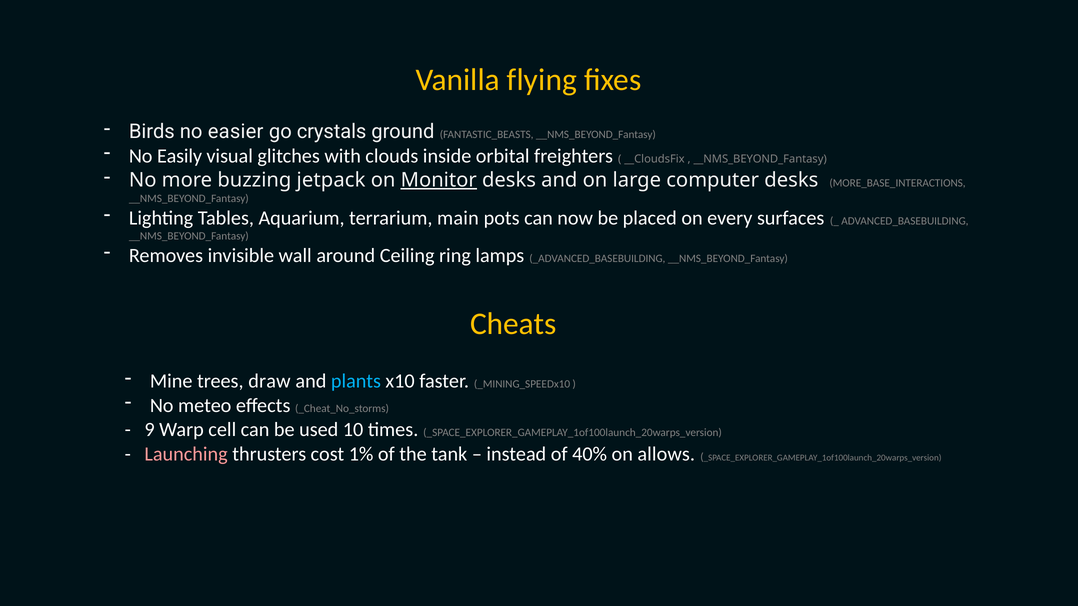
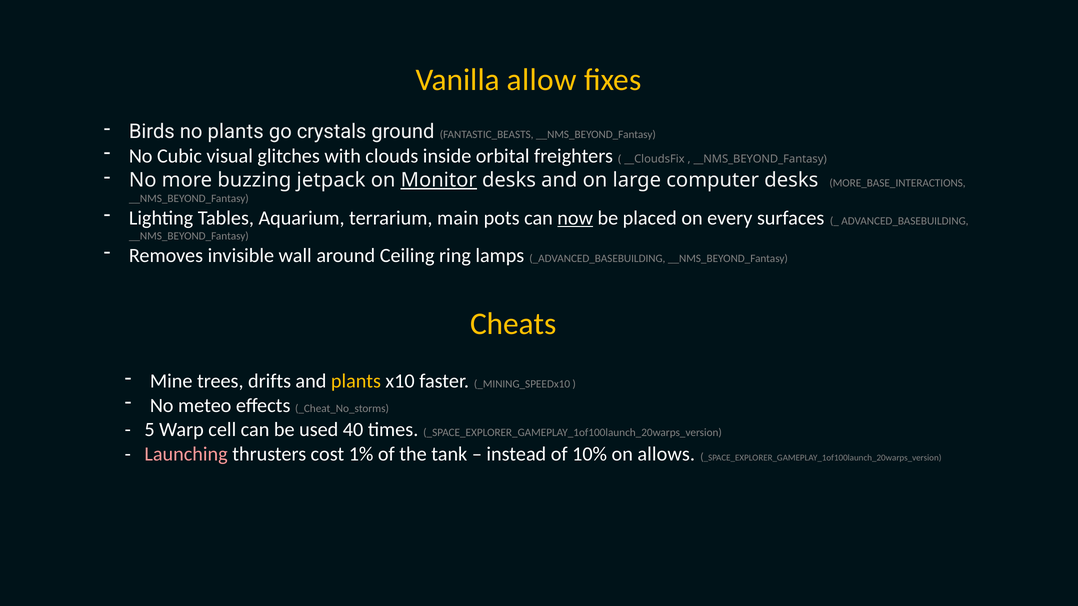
flying: flying -> allow
no easier: easier -> plants
Easily: Easily -> Cubic
now underline: none -> present
draw: draw -> drifts
plants at (356, 381) colour: light blue -> yellow
9: 9 -> 5
10: 10 -> 40
40%: 40% -> 10%
